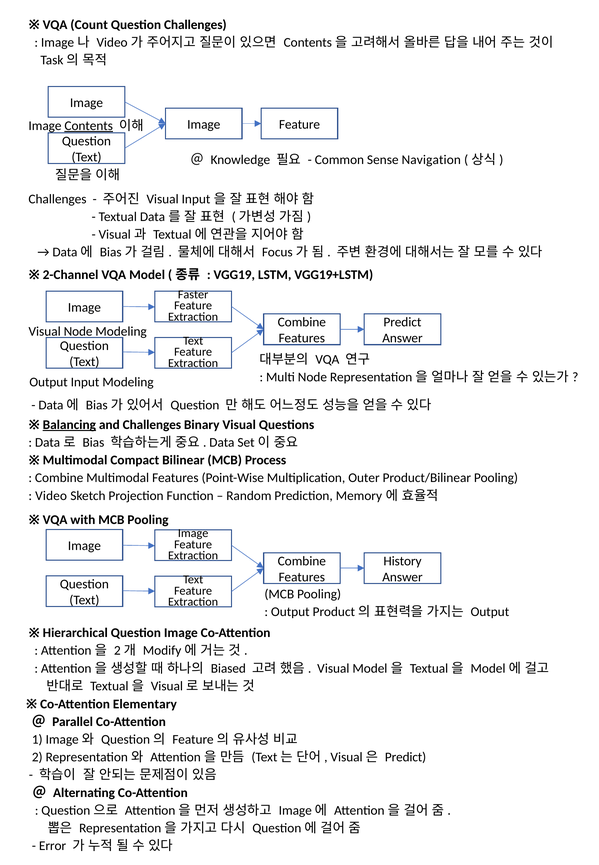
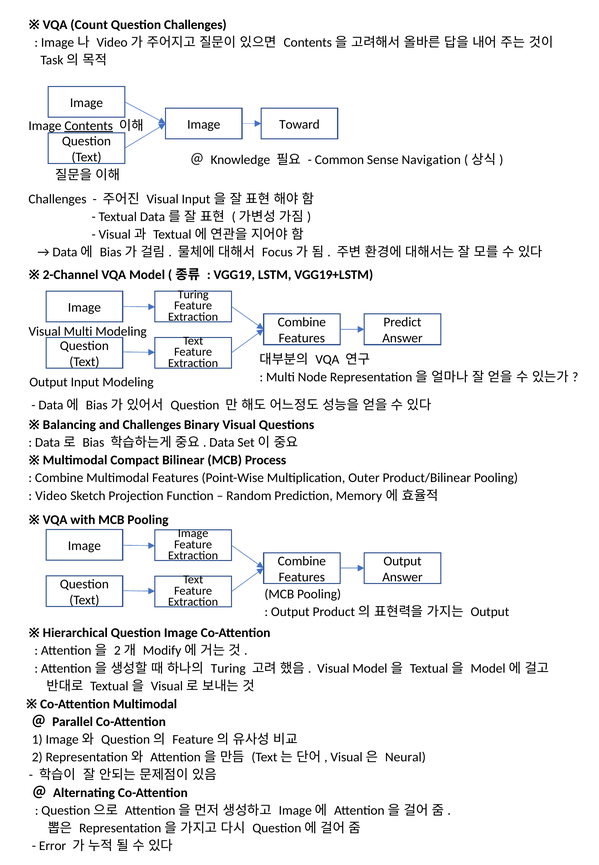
Feature at (299, 124): Feature -> Toward
Faster at (193, 295): Faster -> Turing
Visual Node: Node -> Multi
Balancing underline: present -> none
History at (403, 561): History -> Output
Biased at (228, 669): Biased -> Turing
Co-Attention Elementary: Elementary -> Multimodal
Predict at (406, 757): Predict -> Neural
